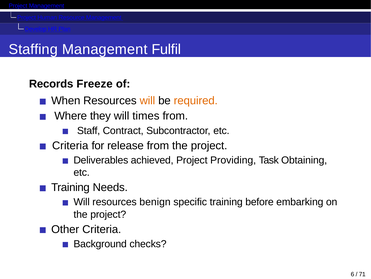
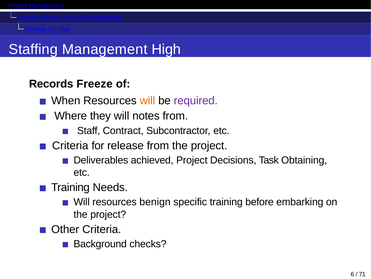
Fulfil: Fulfil -> High
required colour: orange -> purple
times: times -> notes
Providing: Providing -> Decisions
